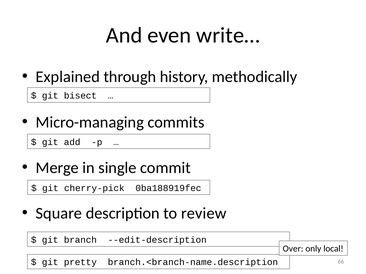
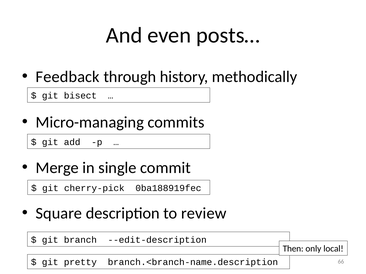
write…: write… -> posts…
Explained: Explained -> Feedback
Over: Over -> Then
